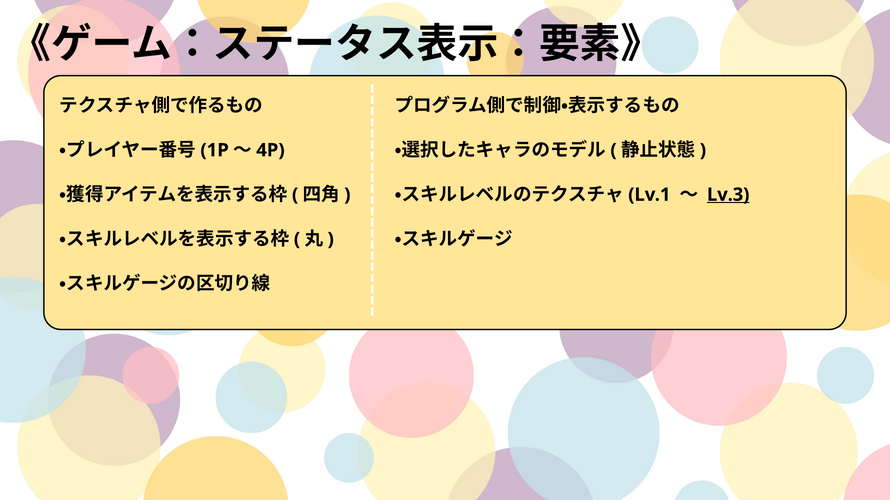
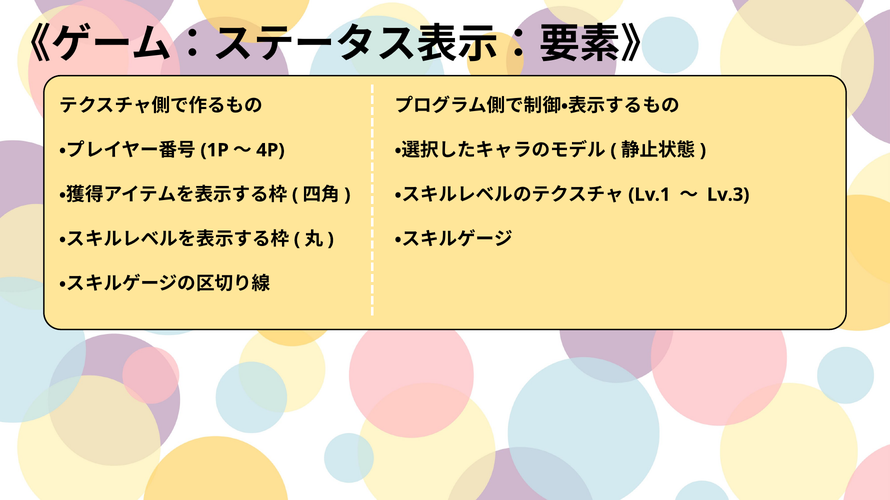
Lv.3 underline: present -> none
